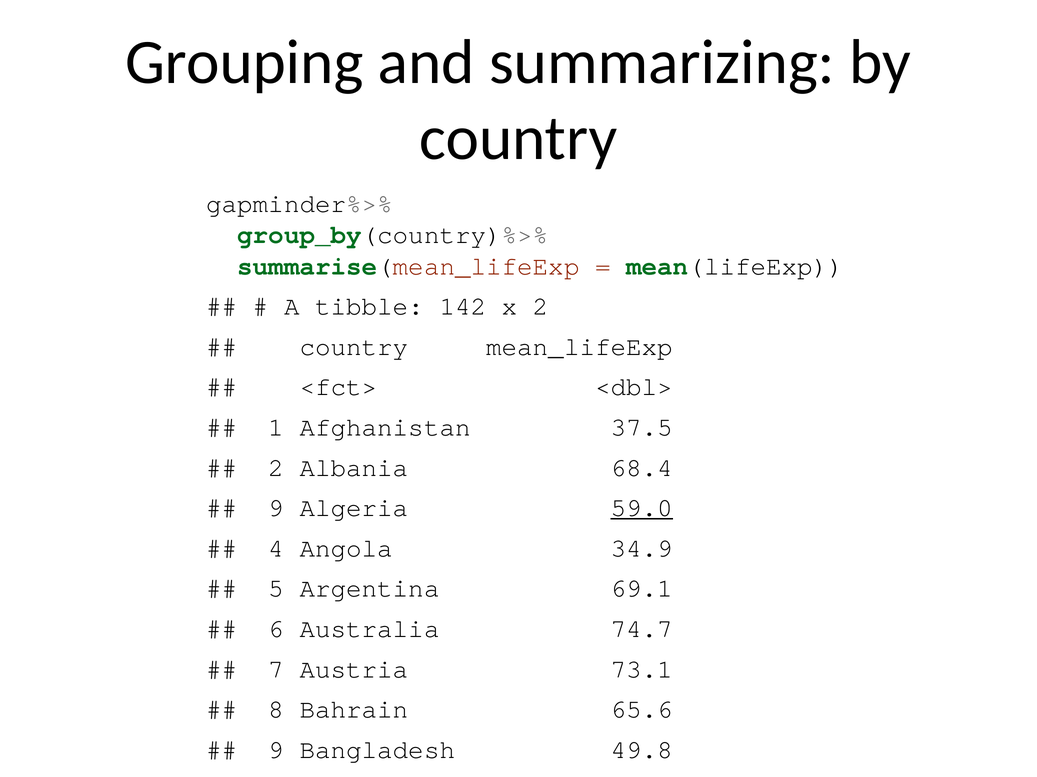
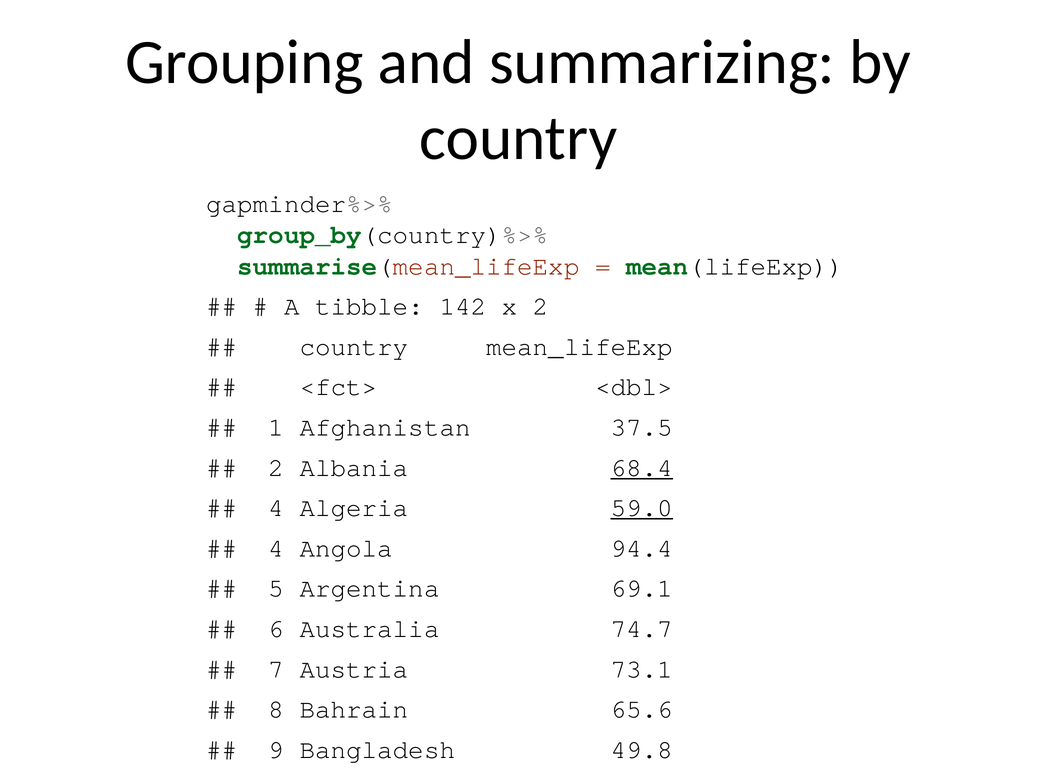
68.4 underline: none -> present
9 at (276, 508): 9 -> 4
34.9: 34.9 -> 94.4
